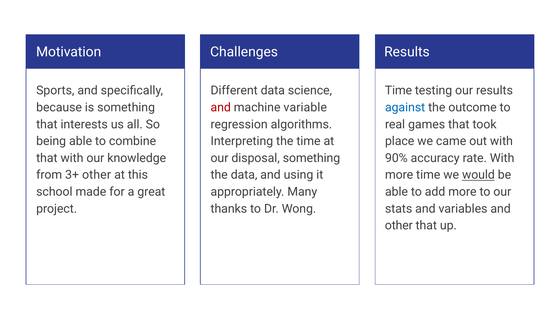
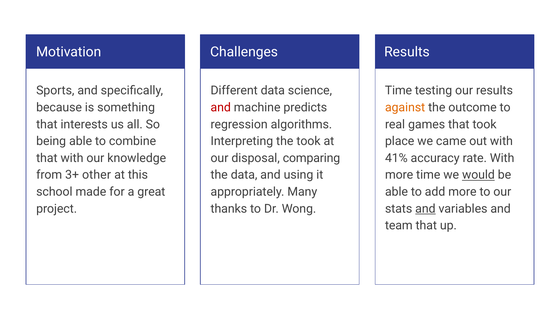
variable: variable -> predicts
against colour: blue -> orange
the time: time -> took
disposal something: something -> comparing
90%: 90% -> 41%
and at (425, 209) underline: none -> present
other at (399, 226): other -> team
